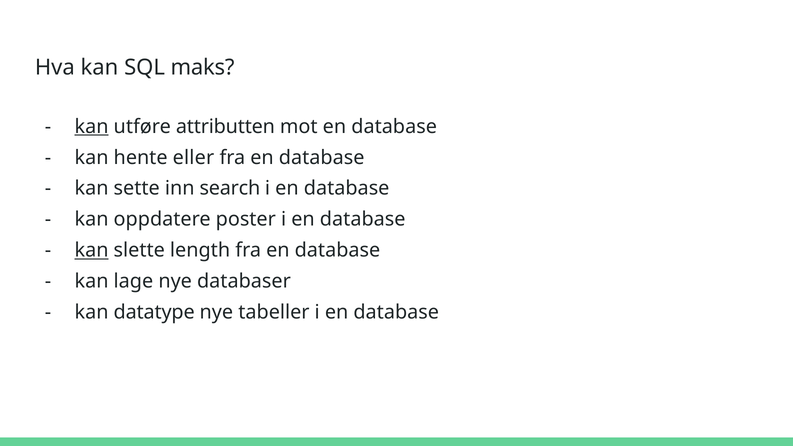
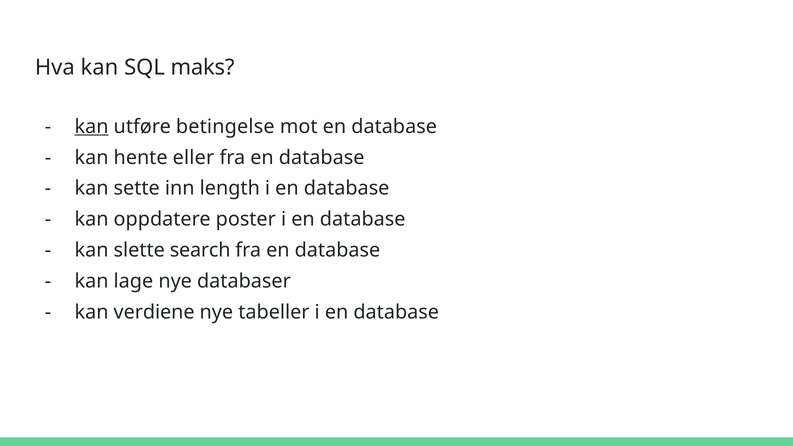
attributten: attributten -> betingelse
search: search -> length
kan at (92, 250) underline: present -> none
length: length -> search
datatype: datatype -> verdiene
